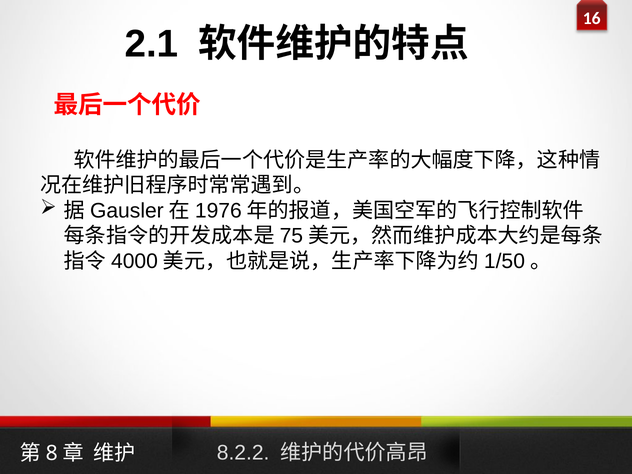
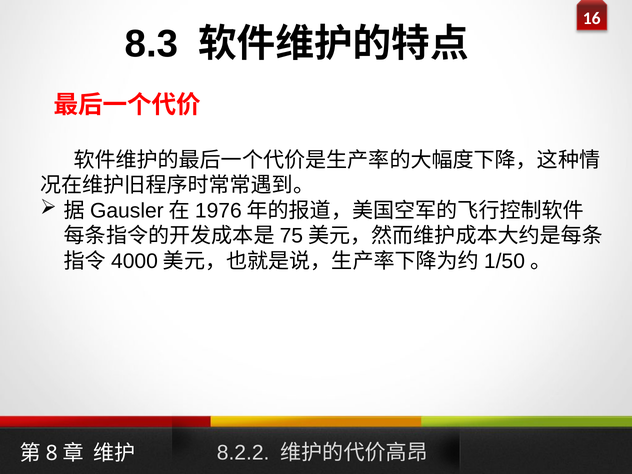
2.1: 2.1 -> 8.3
